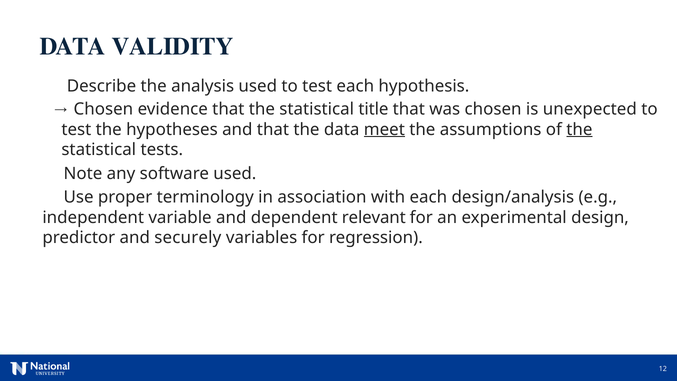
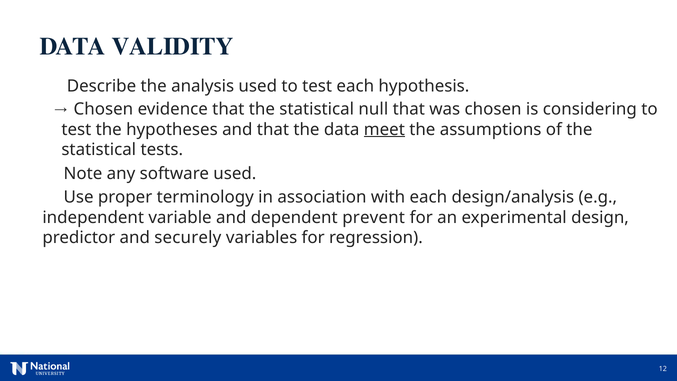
title: title -> null
unexpected: unexpected -> considering
the at (579, 129) underline: present -> none
relevant: relevant -> prevent
